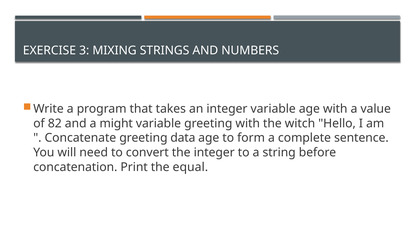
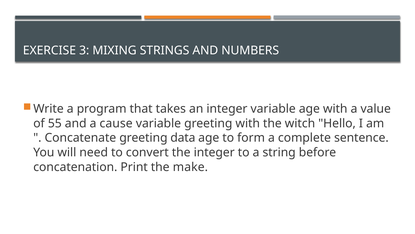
82: 82 -> 55
might: might -> cause
equal: equal -> make
